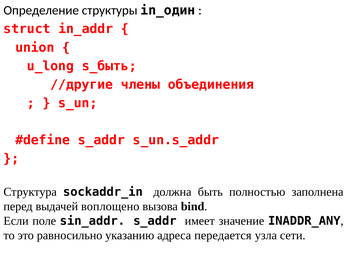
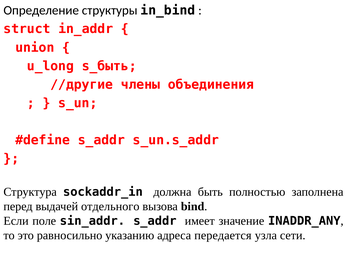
in_один: in_один -> in_bind
воплощено: воплощено -> отдельного
